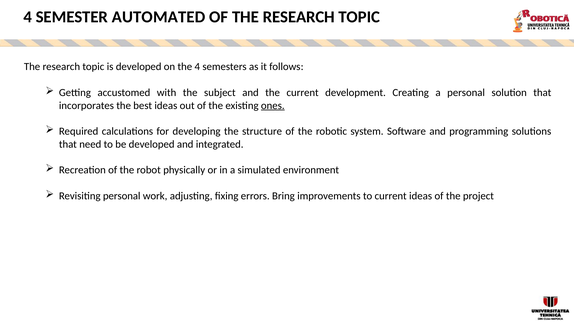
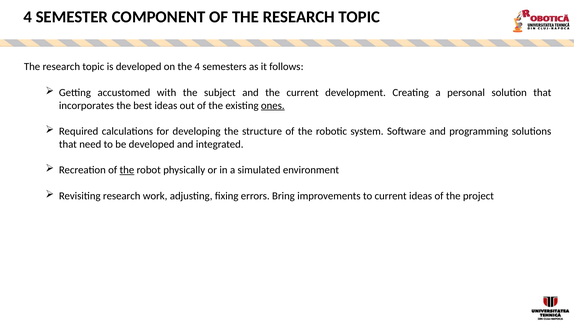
AUTOMATED: AUTOMATED -> COMPONENT
the at (127, 170) underline: none -> present
Revisiting personal: personal -> research
